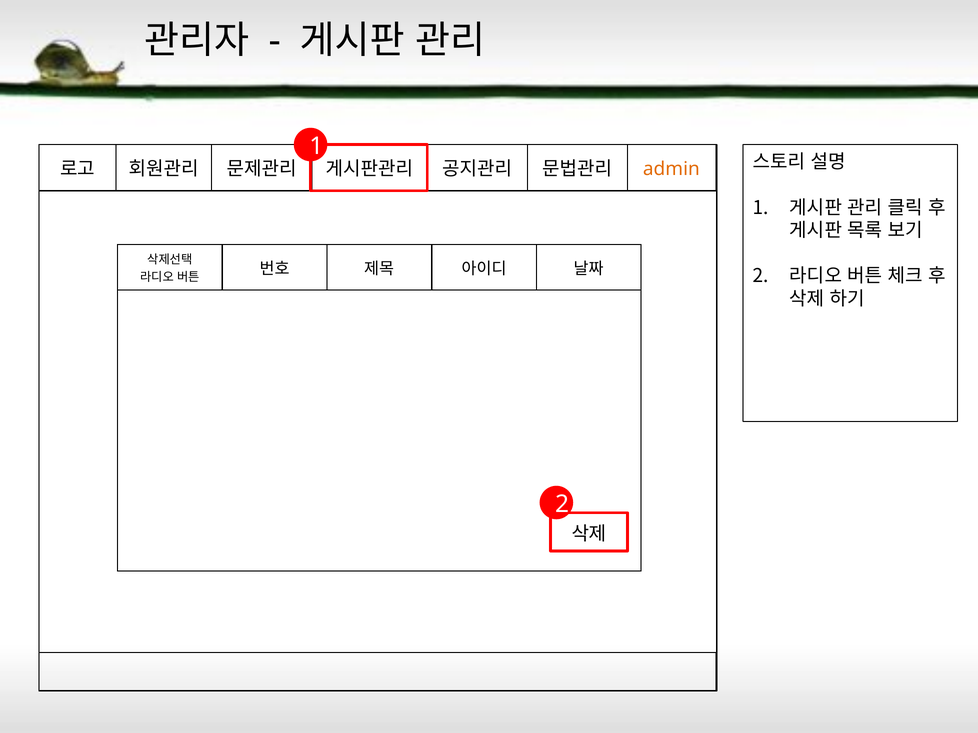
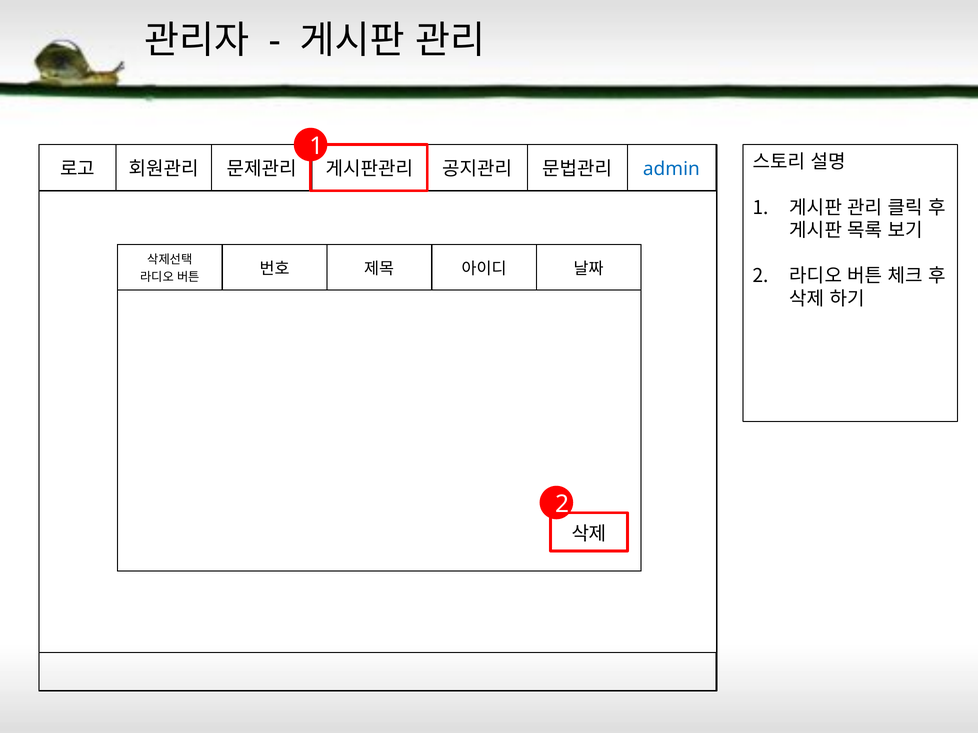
admin colour: orange -> blue
